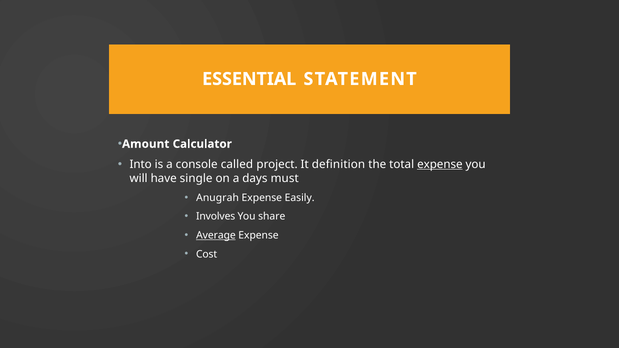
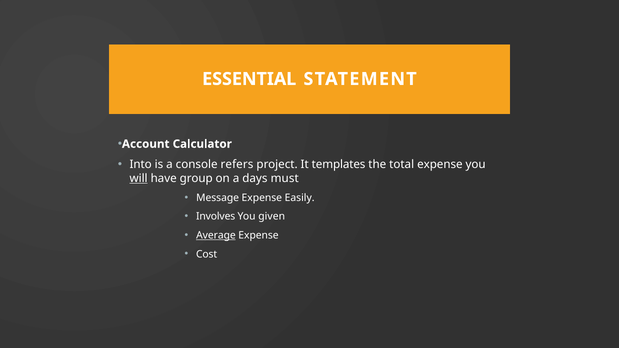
Amount: Amount -> Account
called: called -> refers
definition: definition -> templates
expense at (440, 164) underline: present -> none
will underline: none -> present
single: single -> group
Anugrah: Anugrah -> Message
share: share -> given
